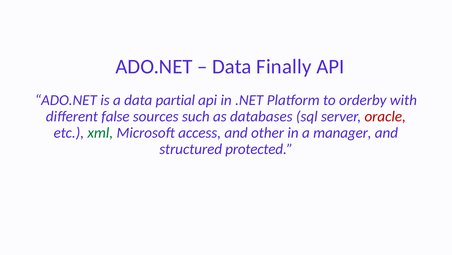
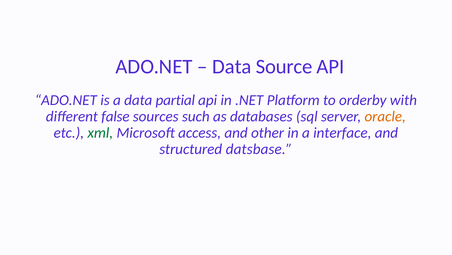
Finally: Finally -> Source
oracle colour: red -> orange
manager: manager -> interface
protected: protected -> datsbase
